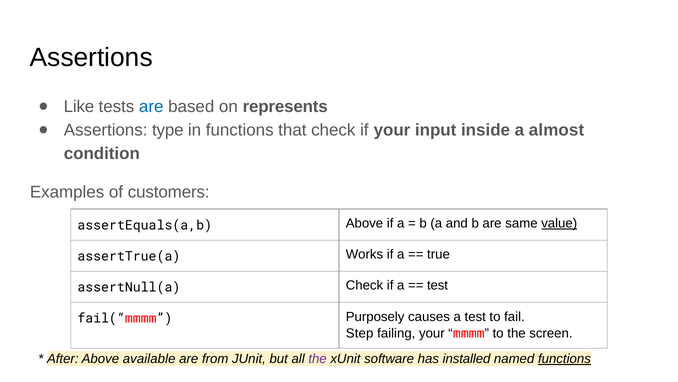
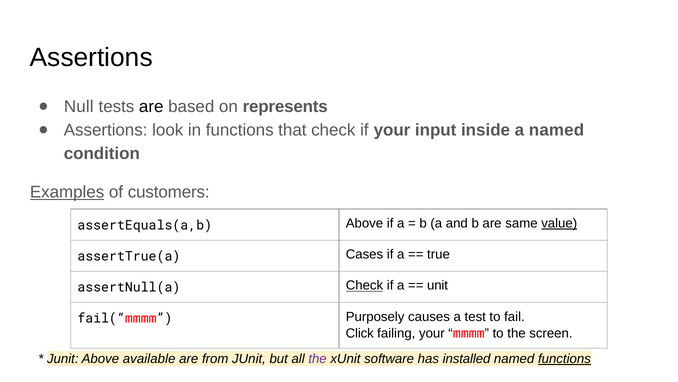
Like: Like -> Null
are at (151, 107) colour: blue -> black
type: type -> look
a almost: almost -> named
Examples underline: none -> present
Works: Works -> Cases
Check at (364, 285) underline: none -> present
test at (438, 285): test -> unit
Step: Step -> Click
After at (63, 358): After -> Junit
